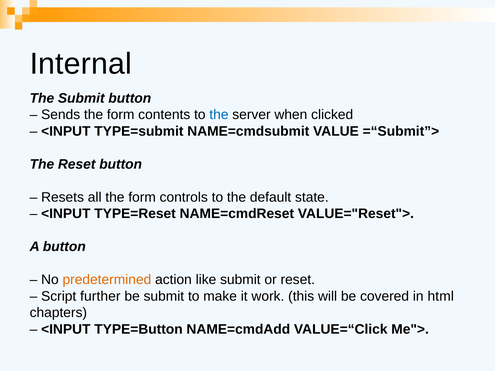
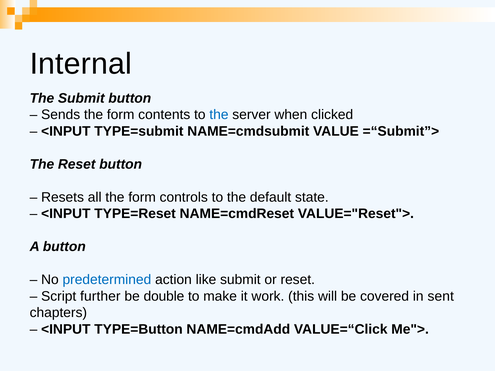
predetermined colour: orange -> blue
be submit: submit -> double
html: html -> sent
